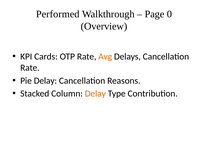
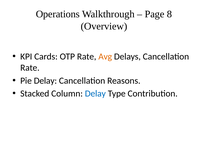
Performed: Performed -> Operations
0: 0 -> 8
Delay at (95, 94) colour: orange -> blue
